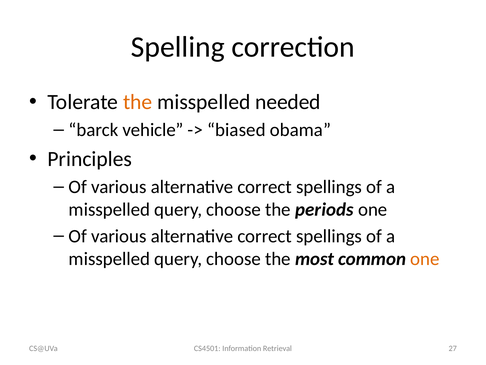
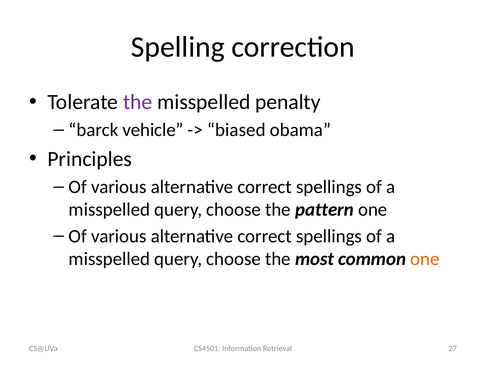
the at (138, 102) colour: orange -> purple
needed: needed -> penalty
periods: periods -> pattern
